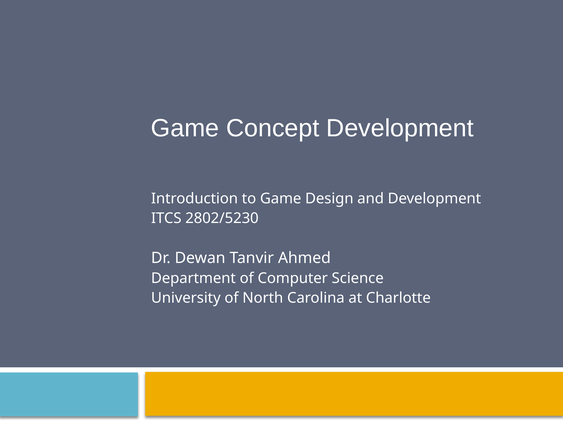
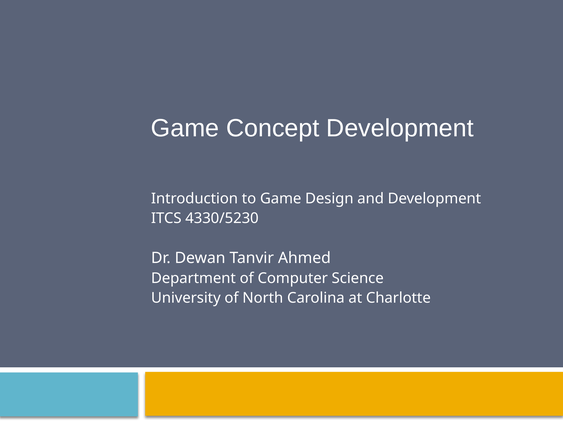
2802/5230: 2802/5230 -> 4330/5230
